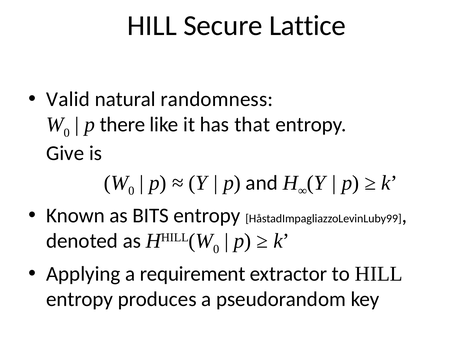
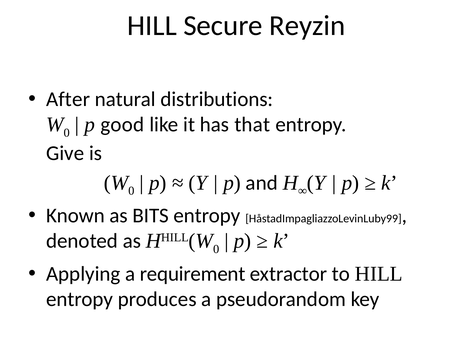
Lattice: Lattice -> Reyzin
Valid: Valid -> After
randomness: randomness -> distributions
there: there -> good
